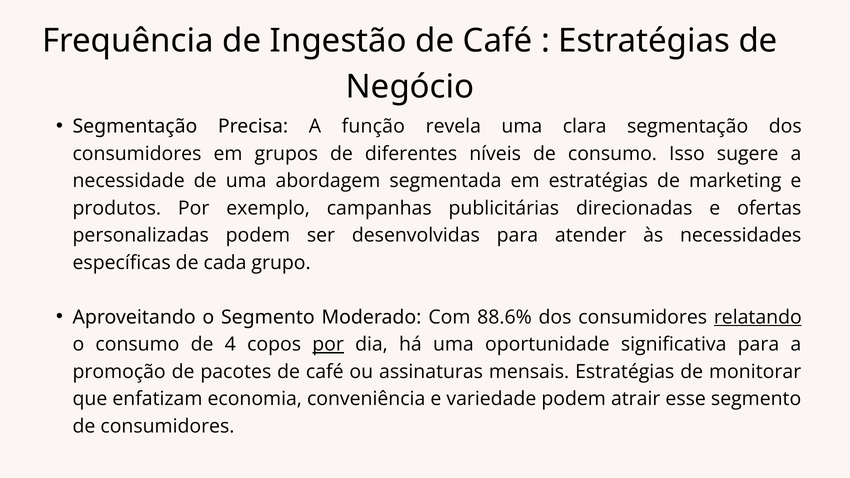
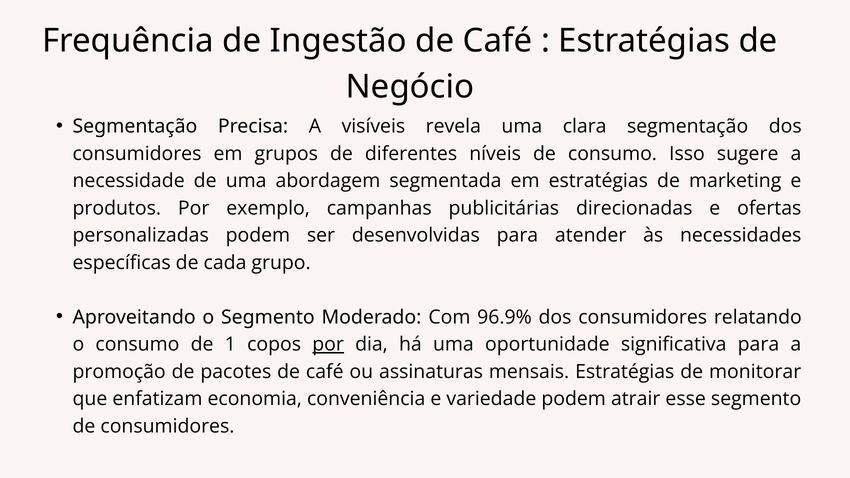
função: função -> visíveis
88.6%: 88.6% -> 96.9%
relatando underline: present -> none
4: 4 -> 1
